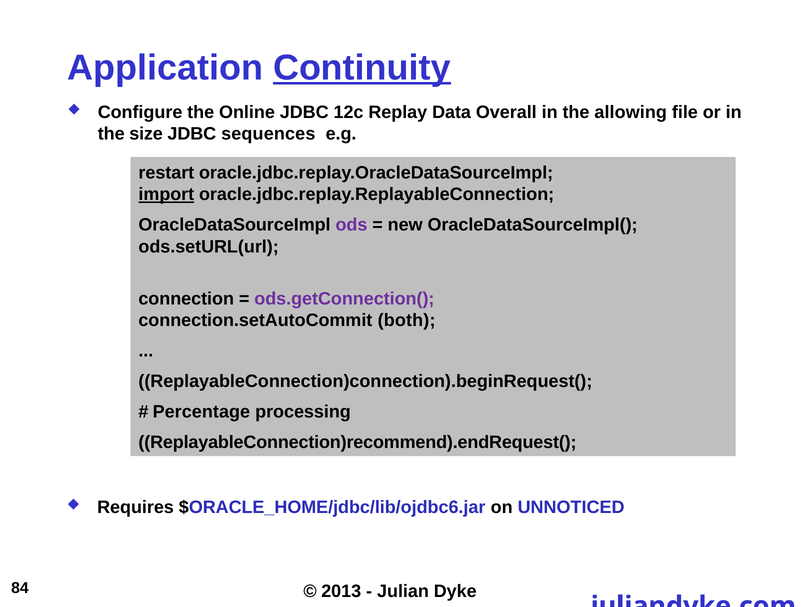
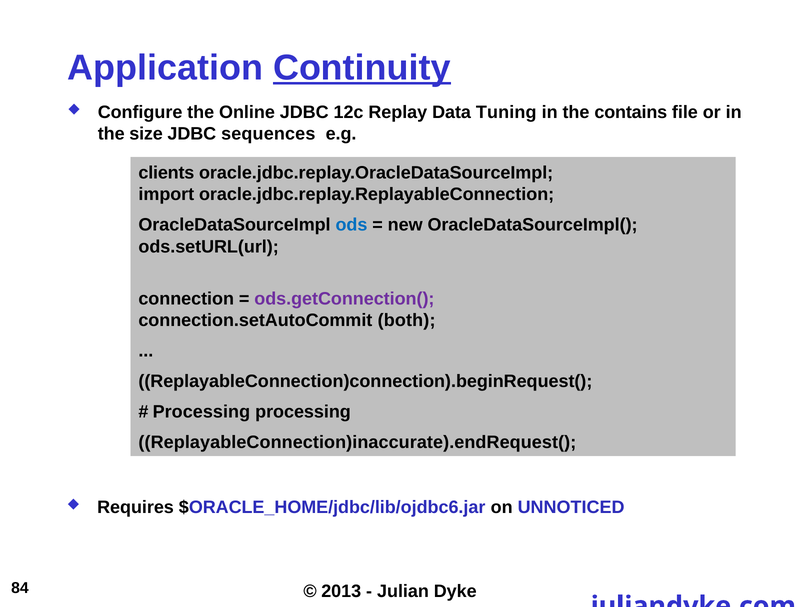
Overall: Overall -> Tuning
allowing: allowing -> contains
restart: restart -> clients
import underline: present -> none
ods colour: purple -> blue
Percentage at (201, 412): Percentage -> Processing
ReplayableConnection)recommend).endRequest(: ReplayableConnection)recommend).endRequest( -> ReplayableConnection)inaccurate).endRequest(
